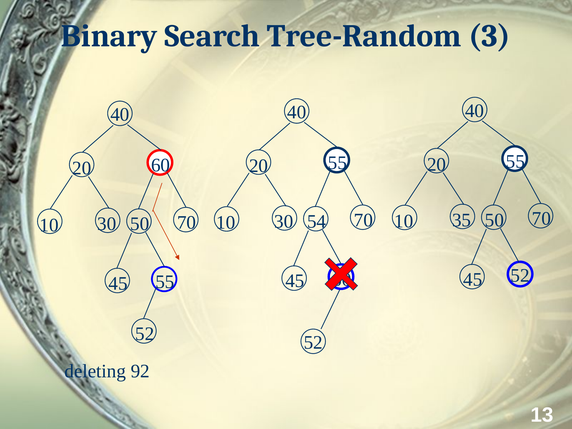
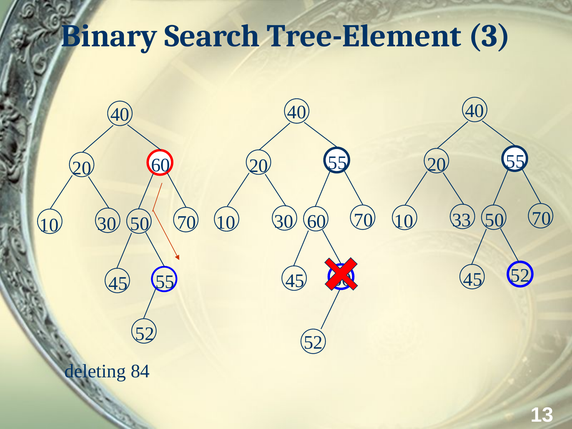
Tree-Random: Tree-Random -> Tree-Element
35: 35 -> 33
30 54: 54 -> 60
92: 92 -> 84
